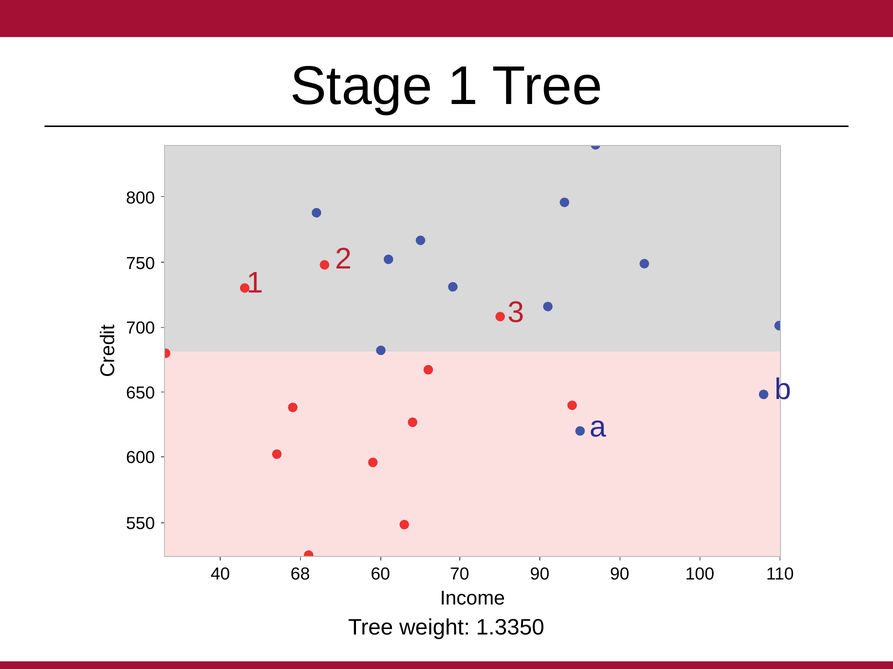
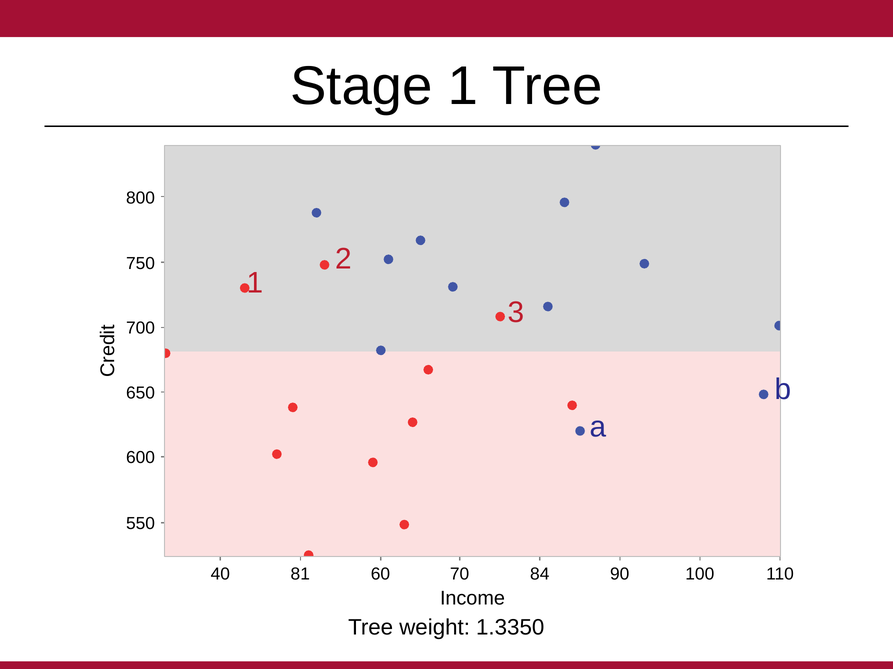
68: 68 -> 81
70 90: 90 -> 84
